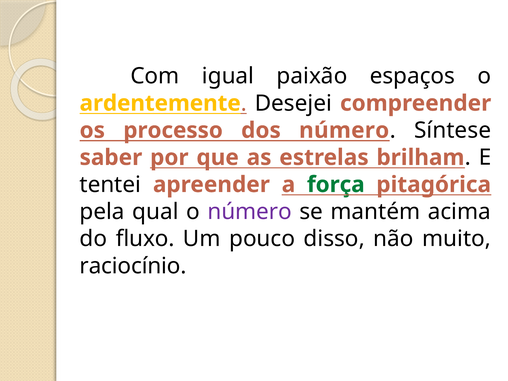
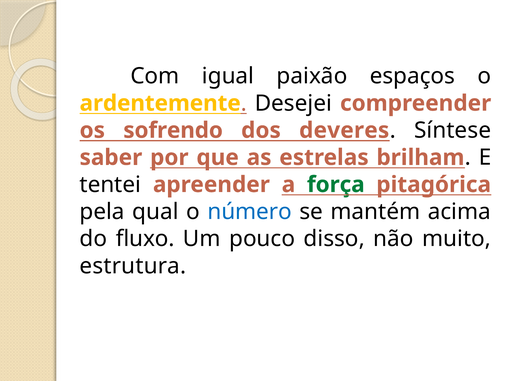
processo: processo -> sofrendo
dos número: número -> deveres
número at (250, 212) colour: purple -> blue
raciocínio: raciocínio -> estrutura
